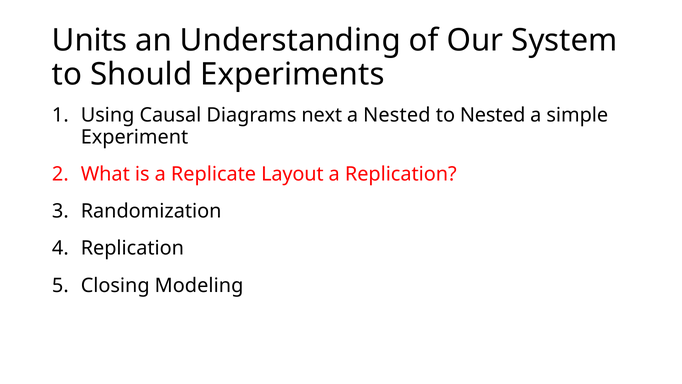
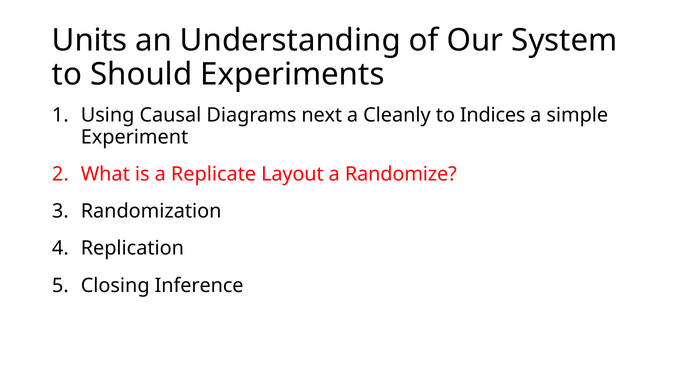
a Nested: Nested -> Cleanly
to Nested: Nested -> Indices
a Replication: Replication -> Randomize
Modeling: Modeling -> Inference
